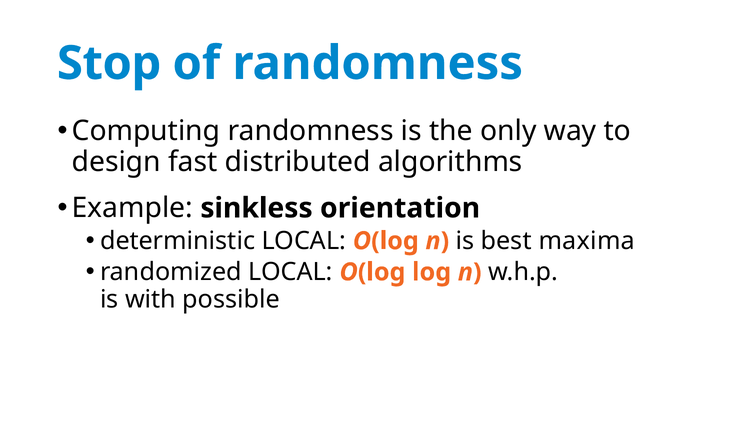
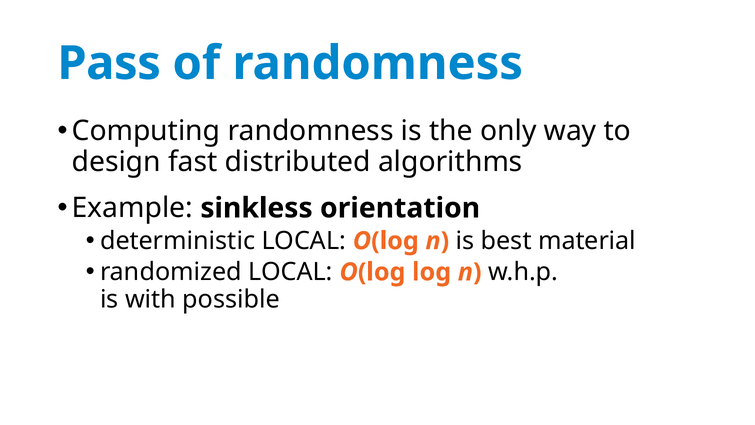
Stop: Stop -> Pass
maxima: maxima -> material
